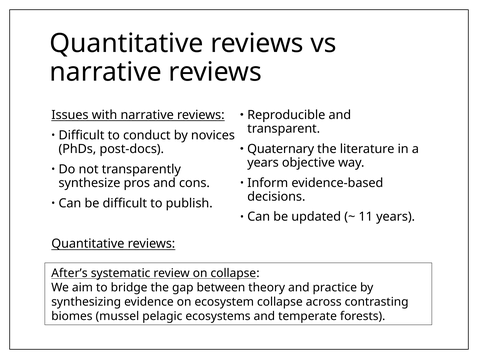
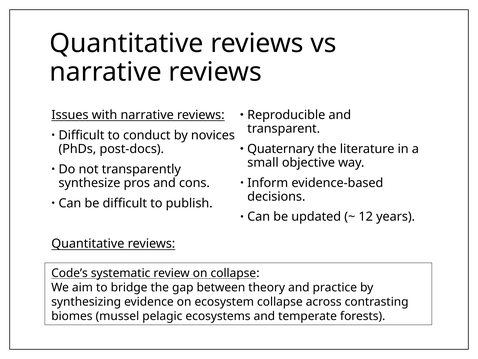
years at (263, 162): years -> small
11: 11 -> 12
After’s: After’s -> Code’s
